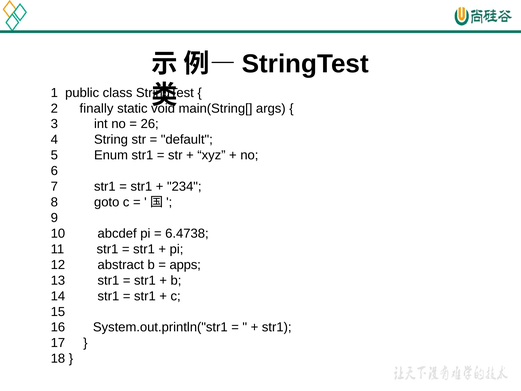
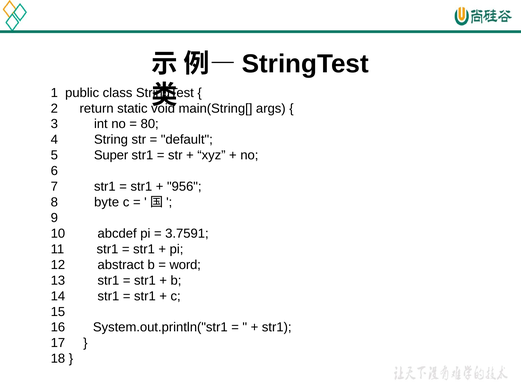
finally: finally -> return
26: 26 -> 80
Enum: Enum -> Super
234: 234 -> 956
goto: goto -> byte
6.4738: 6.4738 -> 3.7591
apps: apps -> word
